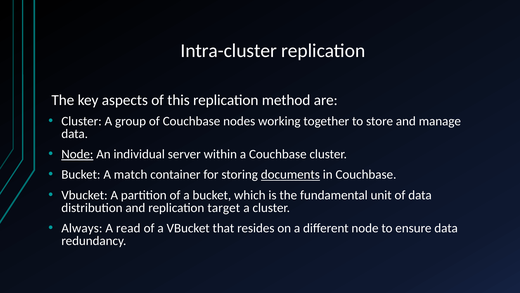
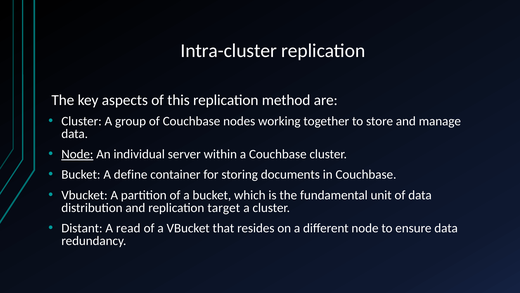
match: match -> define
documents underline: present -> none
Always: Always -> Distant
